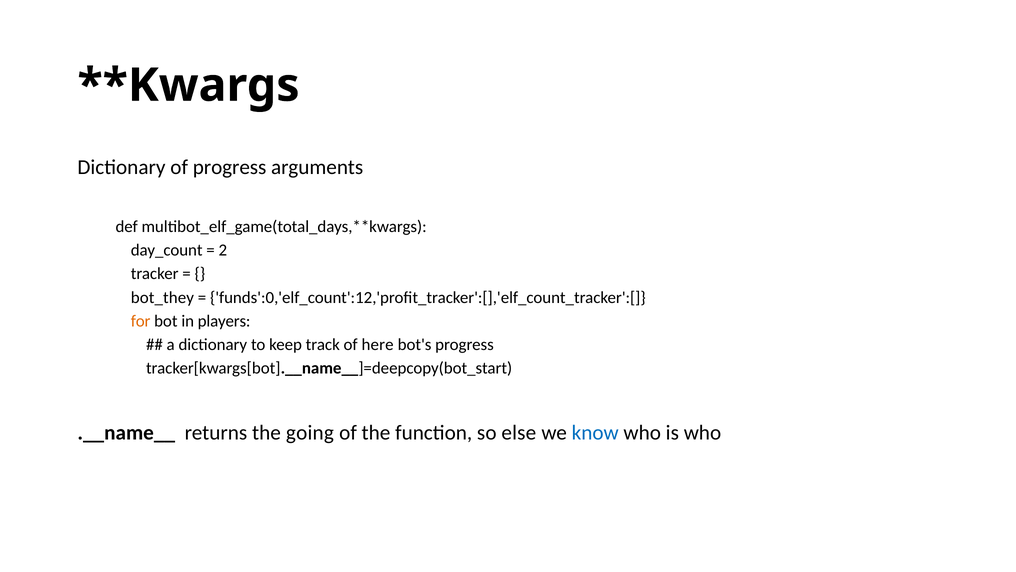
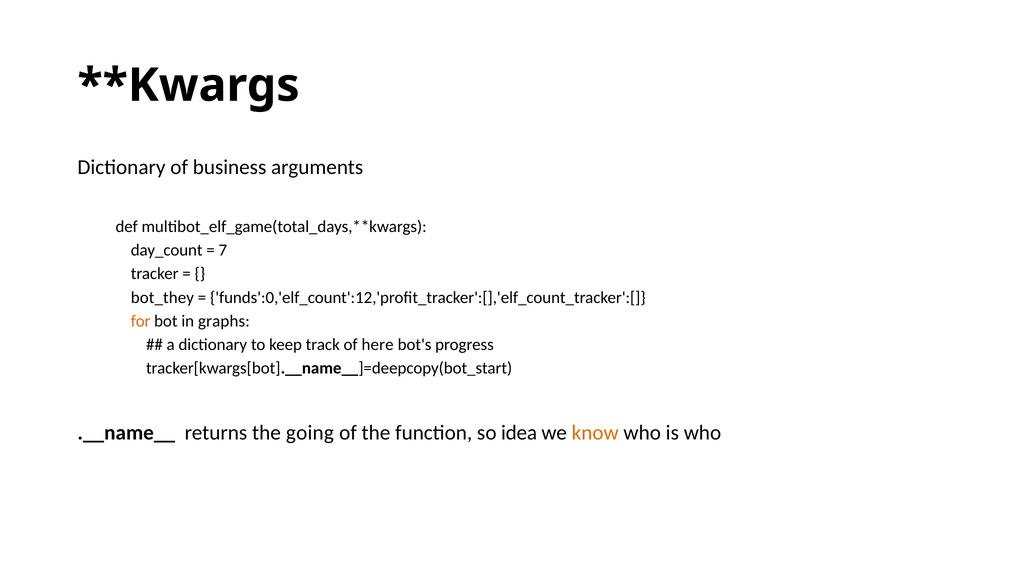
of progress: progress -> business
2: 2 -> 7
players: players -> graphs
else: else -> idea
know colour: blue -> orange
